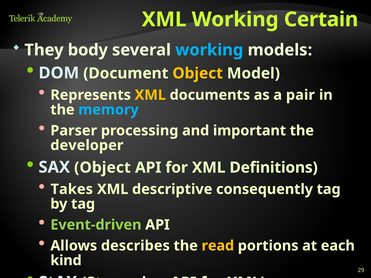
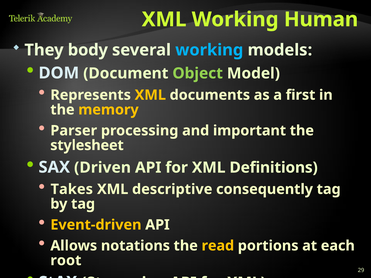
Certain: Certain -> Human
Object at (198, 73) colour: yellow -> light green
pair: pair -> first
memory colour: light blue -> yellow
developer: developer -> stylesheet
SAX Object: Object -> Driven
Event-driven colour: light green -> yellow
describes: describes -> notations
kind: kind -> root
